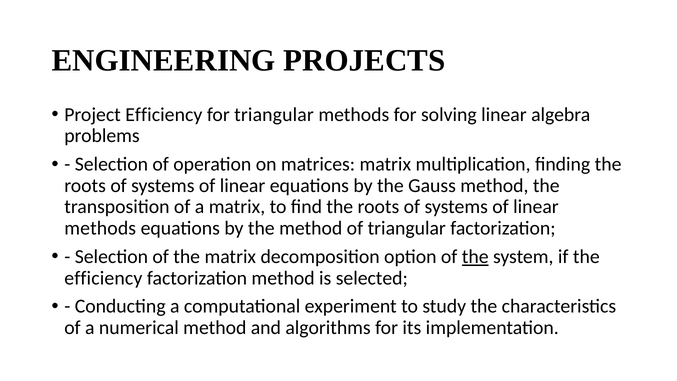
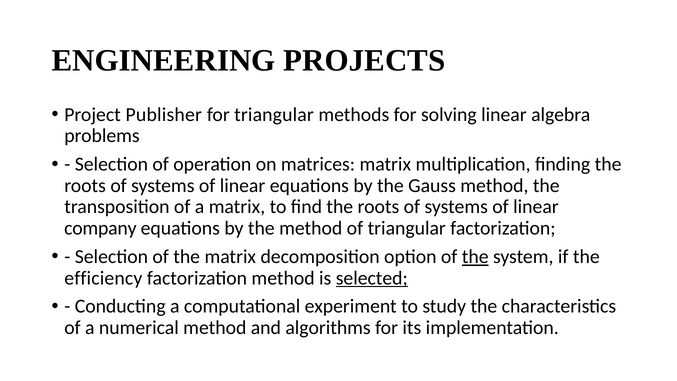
Project Efficiency: Efficiency -> Publisher
methods at (100, 228): methods -> company
selected underline: none -> present
